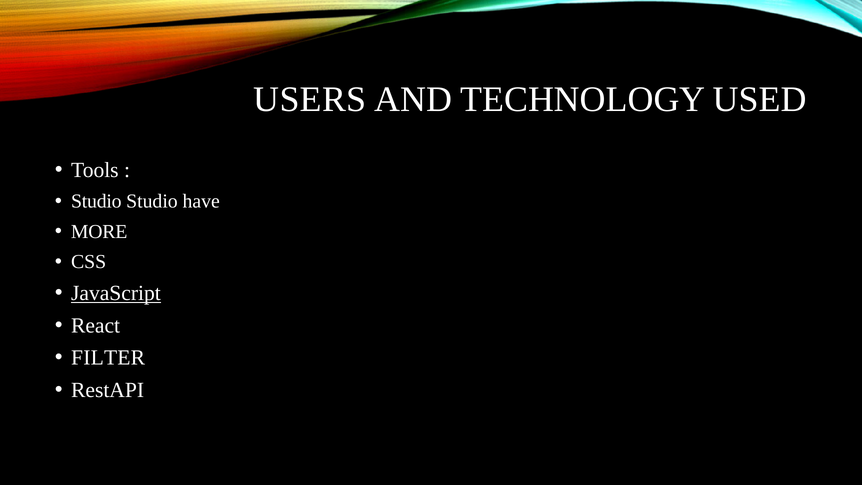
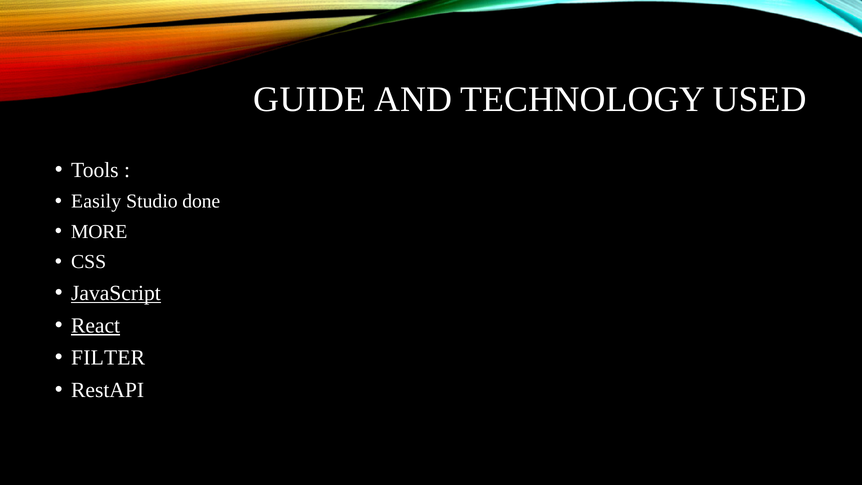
USERS: USERS -> GUIDE
Studio at (96, 201): Studio -> Easily
have: have -> done
React underline: none -> present
